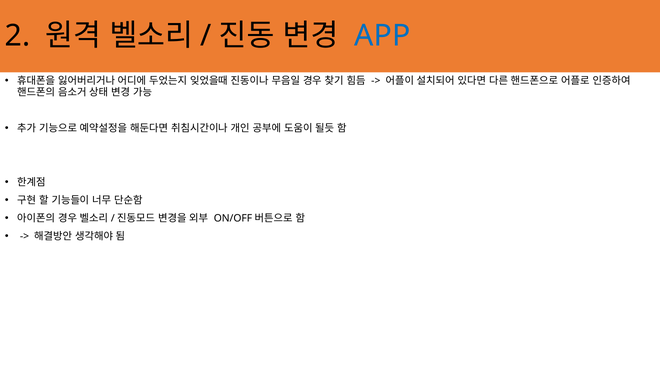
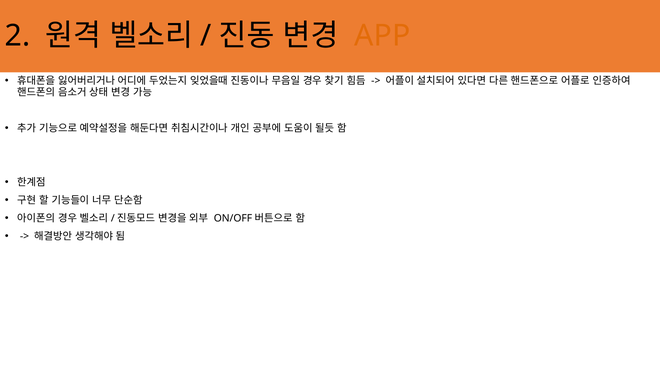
APP colour: blue -> orange
